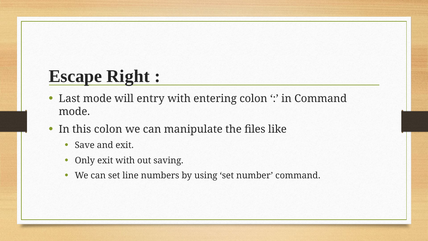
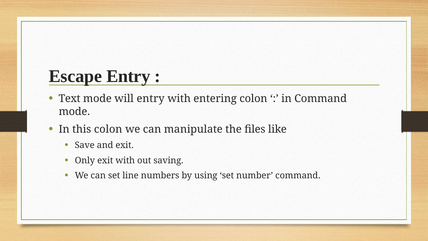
Escape Right: Right -> Entry
Last: Last -> Text
